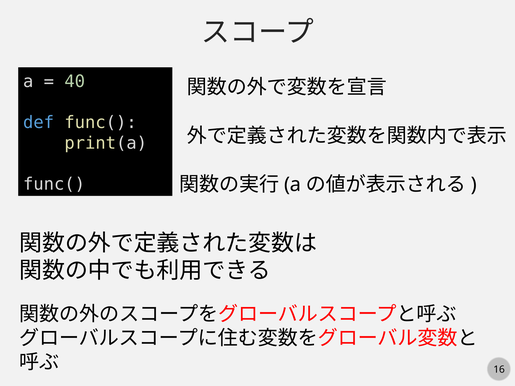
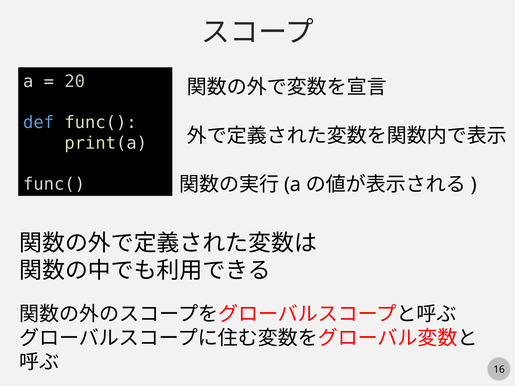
40: 40 -> 20
